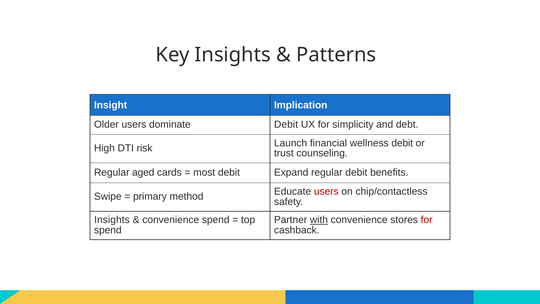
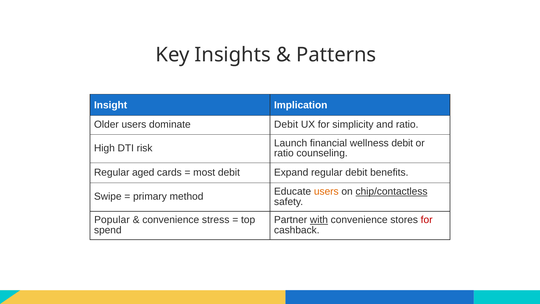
and debt: debt -> ratio
trust at (284, 153): trust -> ratio
users at (326, 191) colour: red -> orange
chip/contactless underline: none -> present
Insights at (112, 220): Insights -> Popular
convenience spend: spend -> stress
